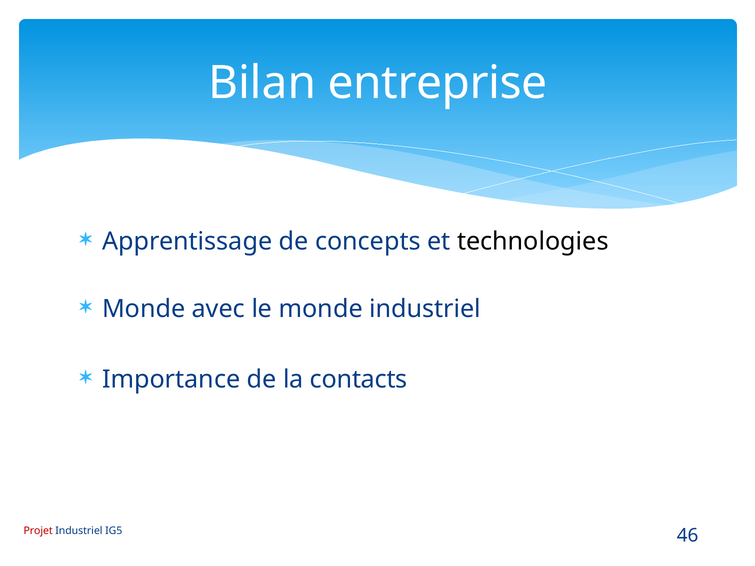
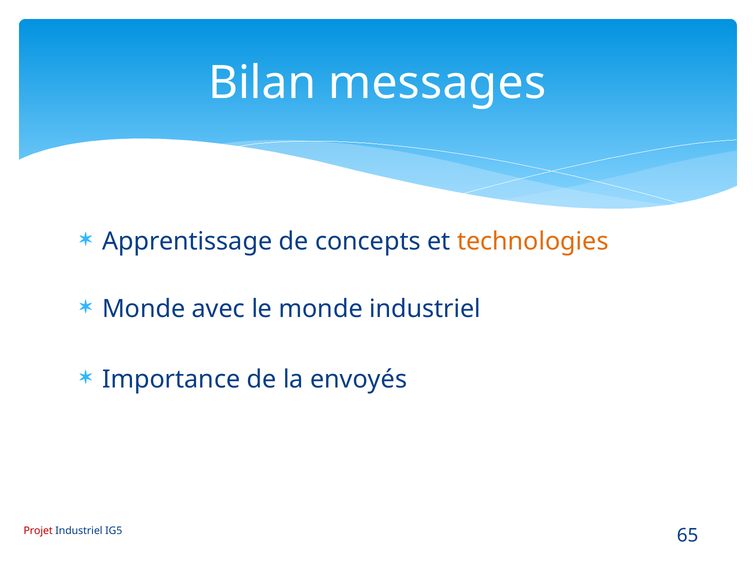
entreprise: entreprise -> messages
technologies colour: black -> orange
contacts: contacts -> envoyés
46: 46 -> 65
